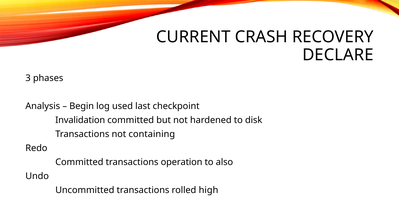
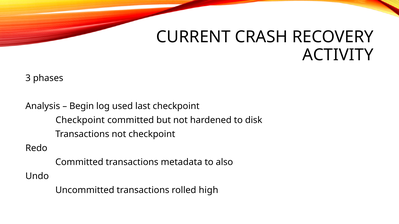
DECLARE: DECLARE -> ACTIVITY
Invalidation at (80, 120): Invalidation -> Checkpoint
not containing: containing -> checkpoint
operation: operation -> metadata
